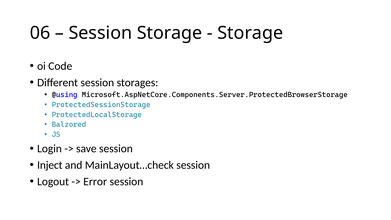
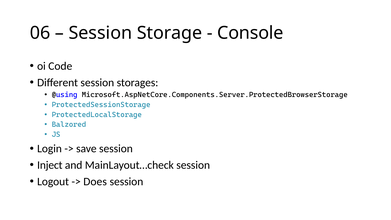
Storage at (250, 33): Storage -> Console
Error: Error -> Does
